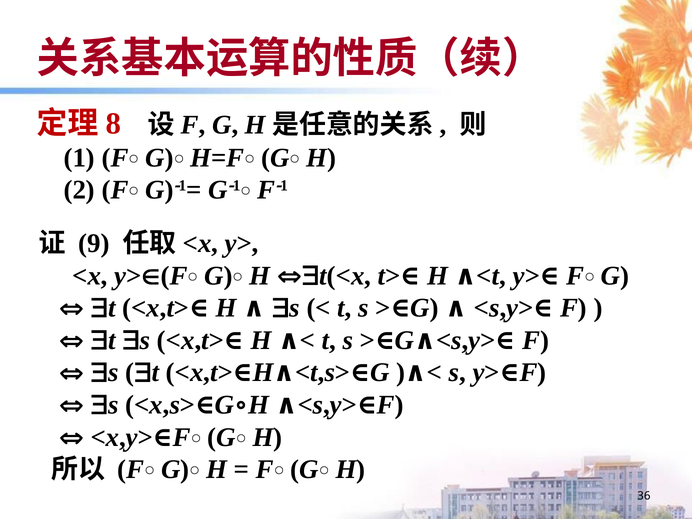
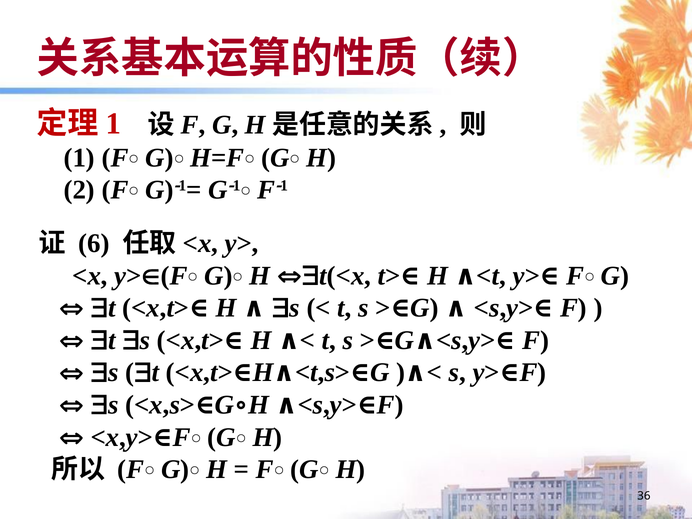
8 at (113, 123): 8 -> 1
9: 9 -> 6
